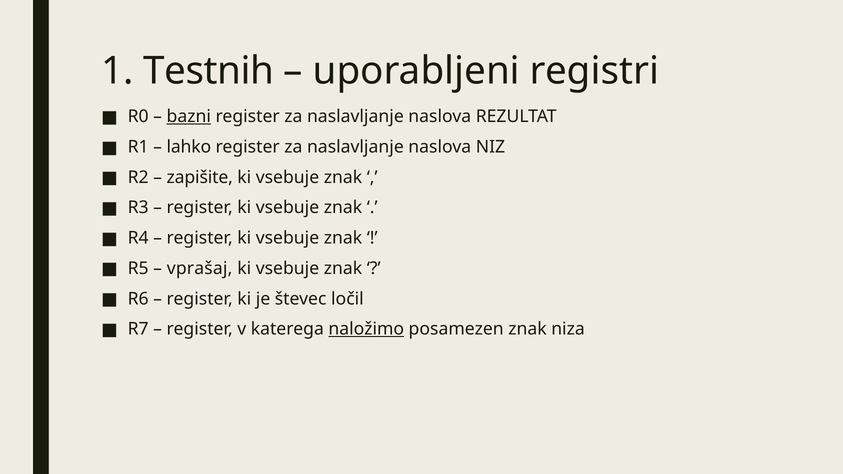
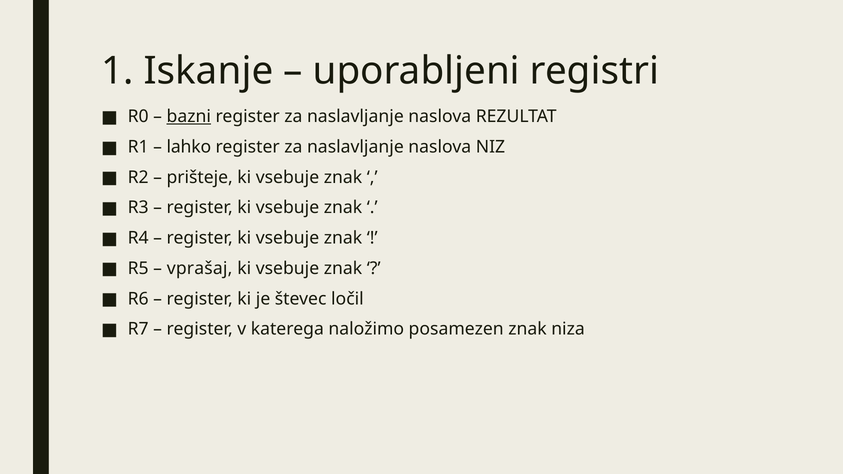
Testnih: Testnih -> Iskanje
zapišite: zapišite -> prišteje
naložimo underline: present -> none
